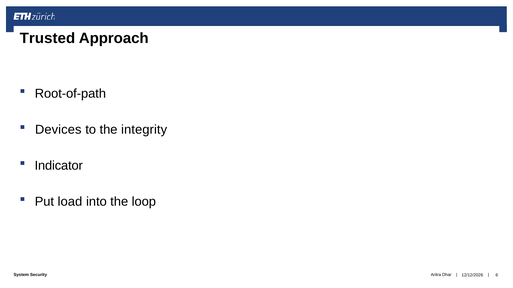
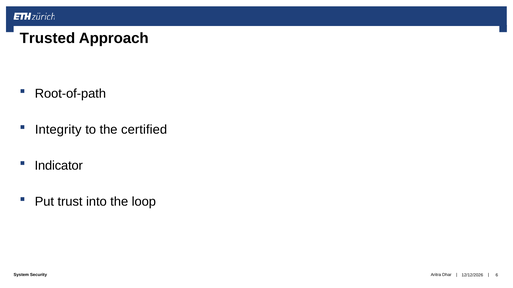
Devices: Devices -> Integrity
integrity: integrity -> certified
load: load -> trust
